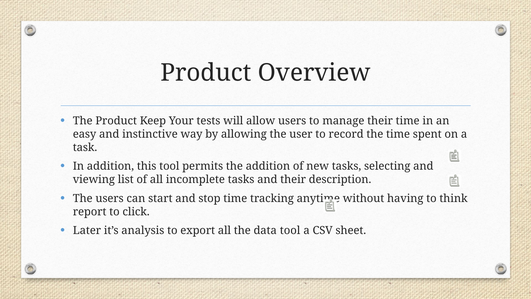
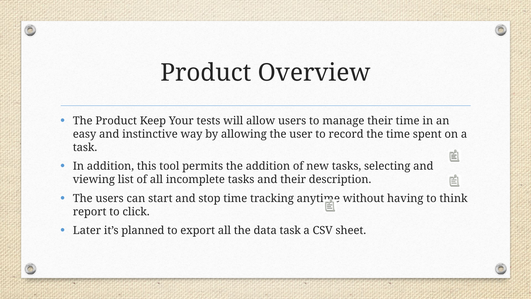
analysis: analysis -> planned
data tool: tool -> task
